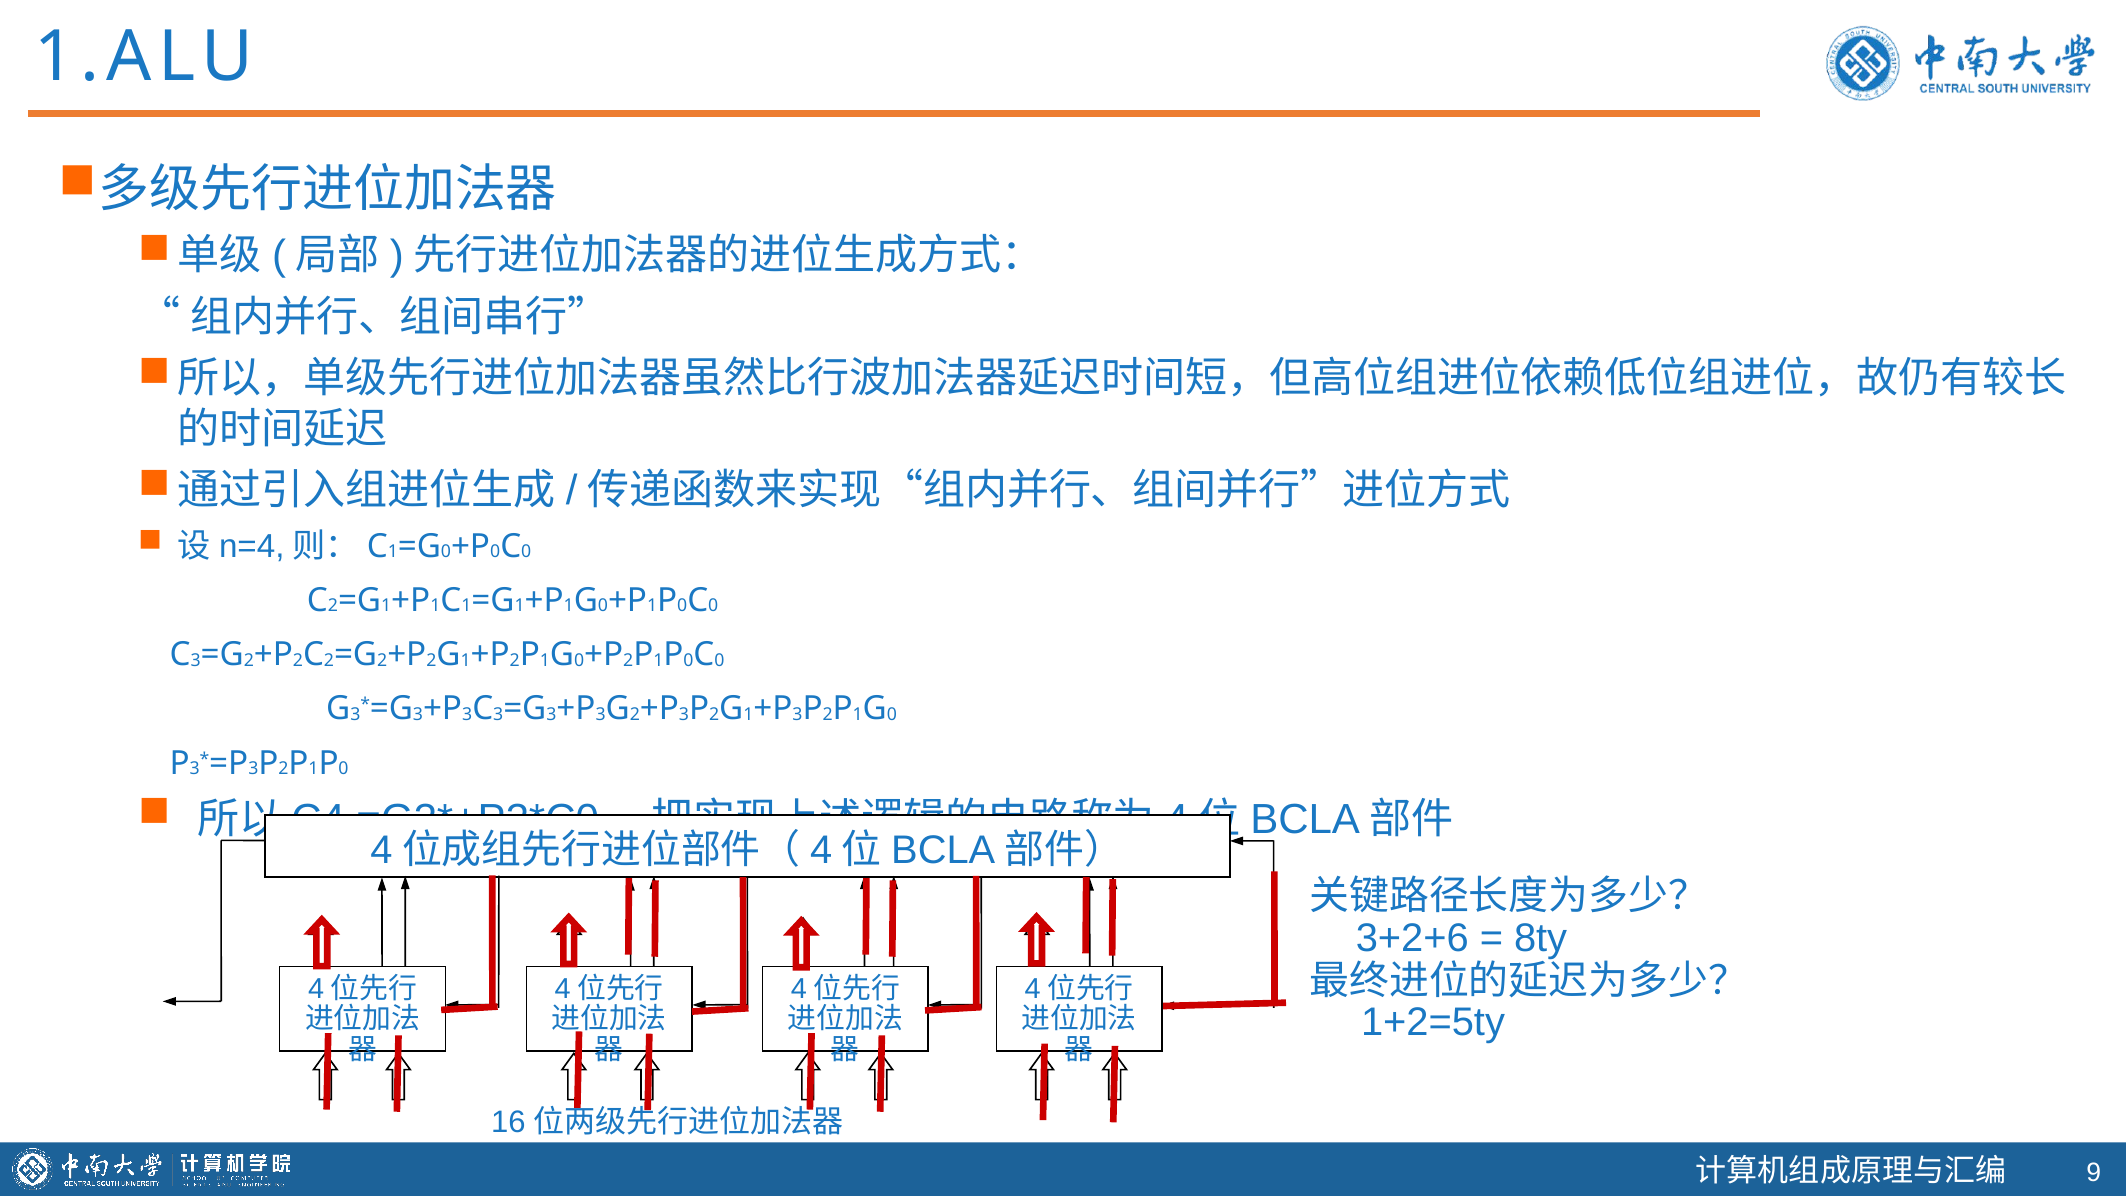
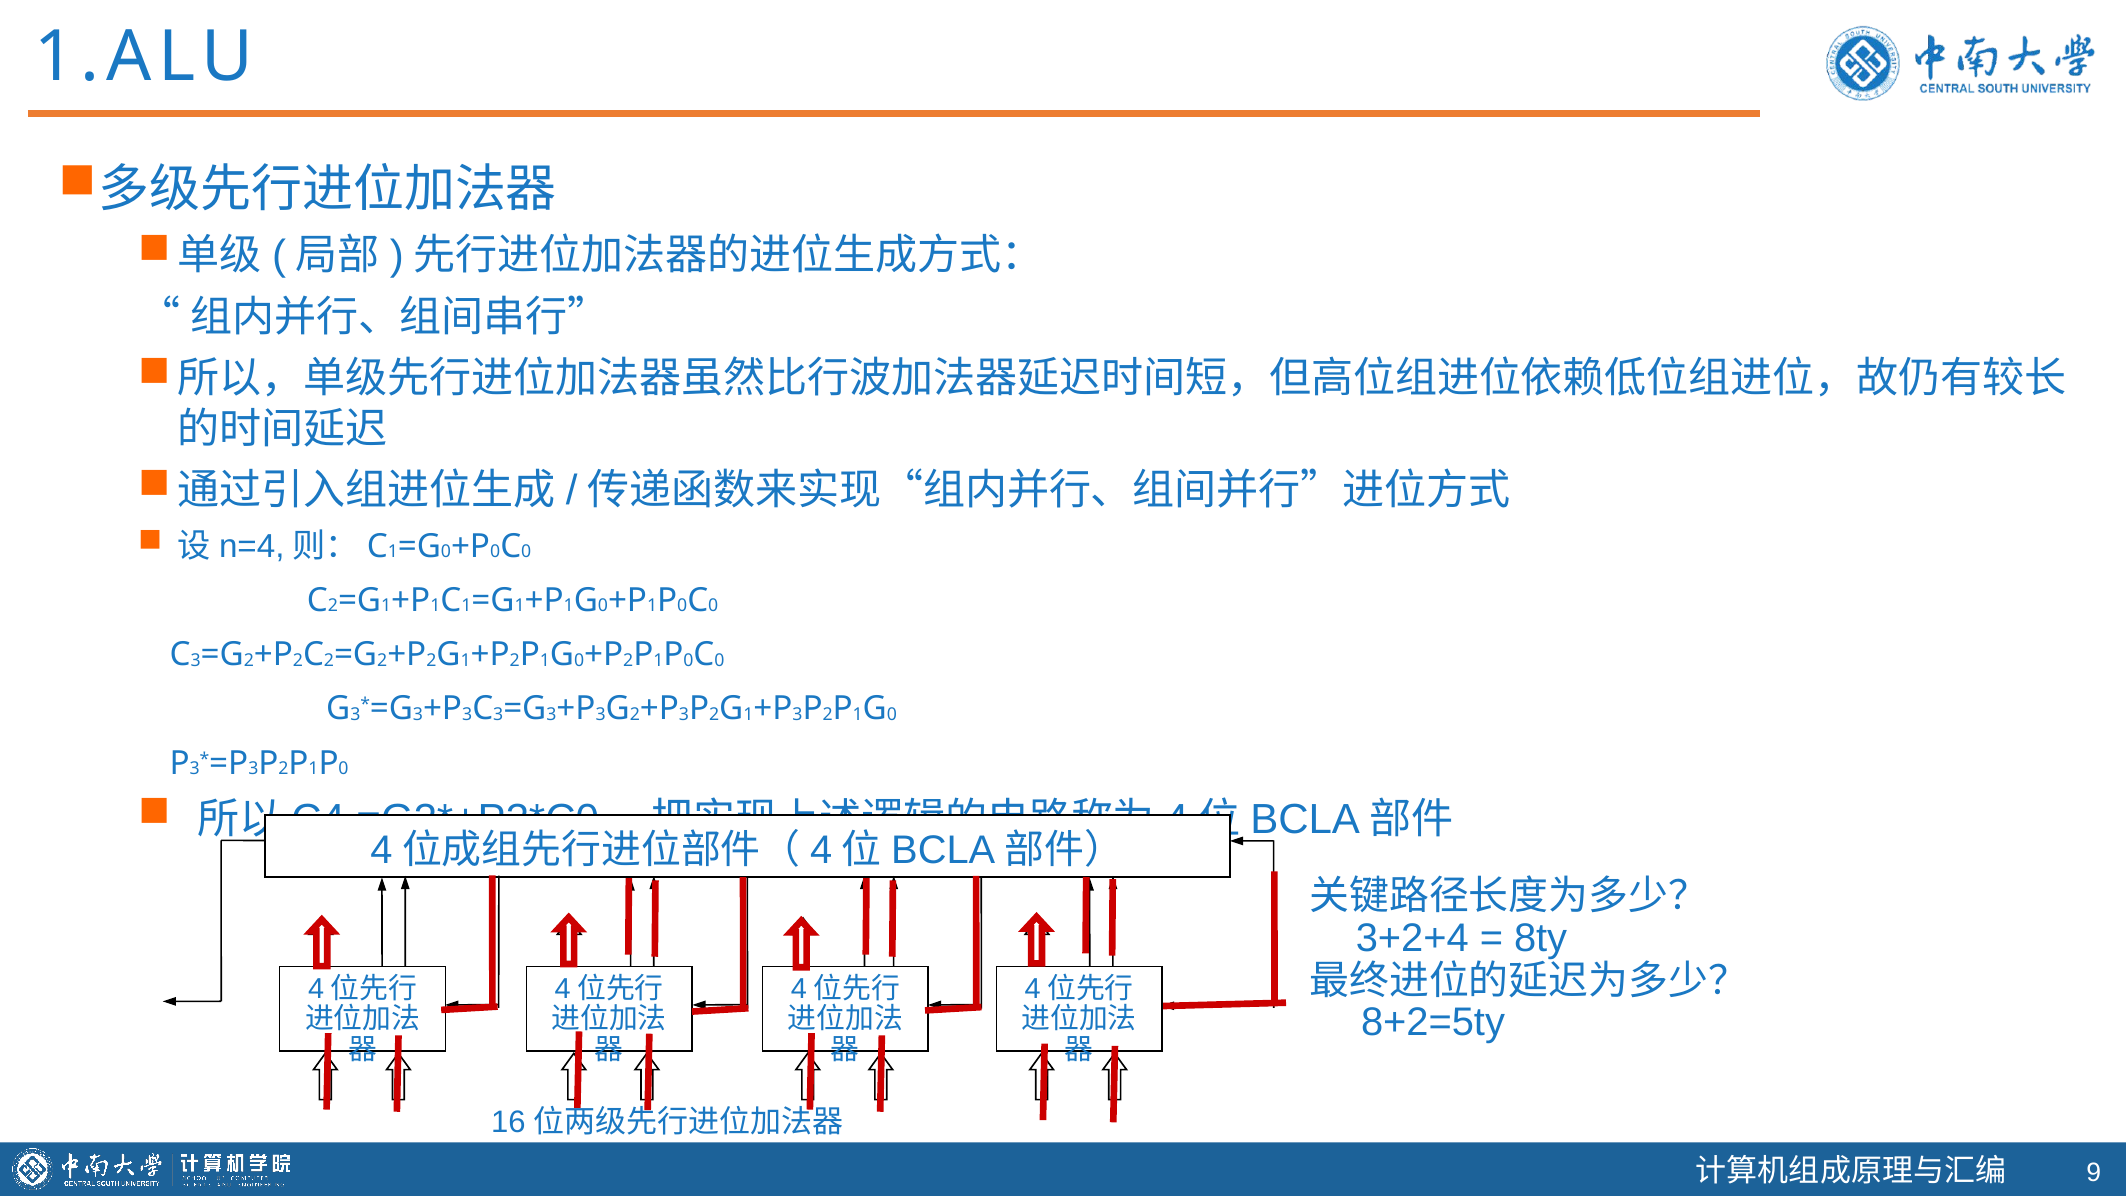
3+2+6: 3+2+6 -> 3+2+4
1+2=5ty: 1+2=5ty -> 8+2=5ty
